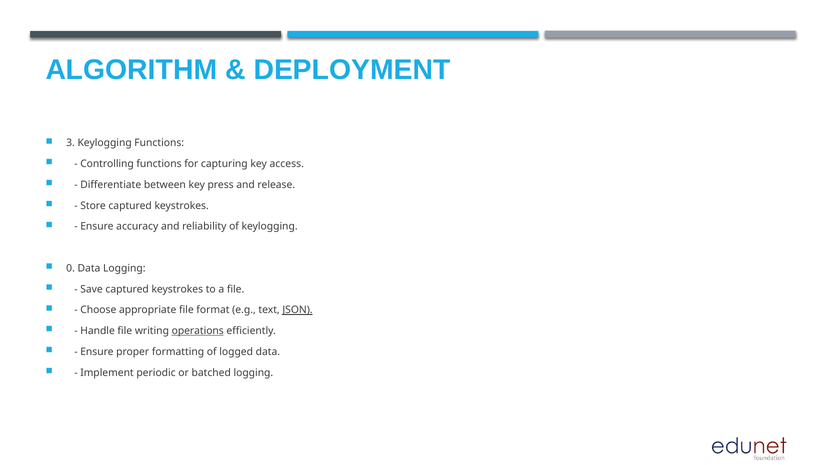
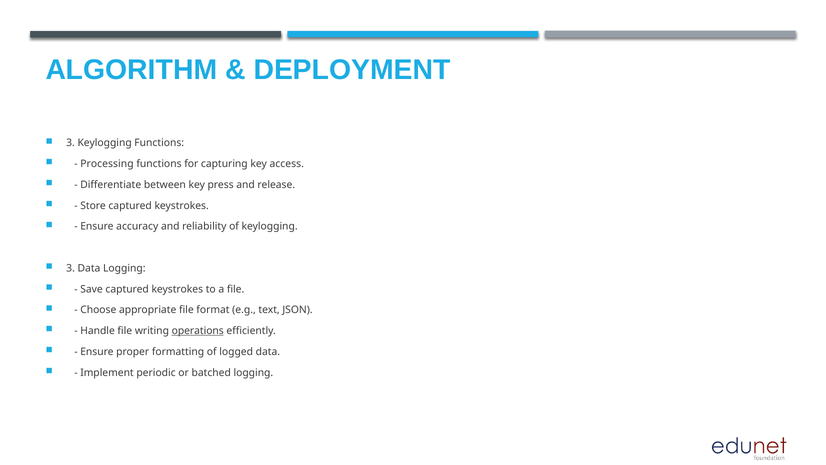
Controlling: Controlling -> Processing
0 at (71, 268): 0 -> 3
JSON underline: present -> none
